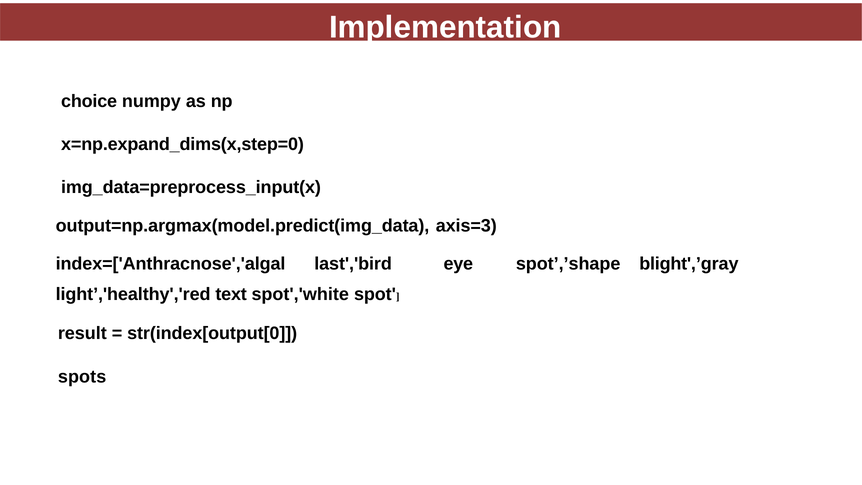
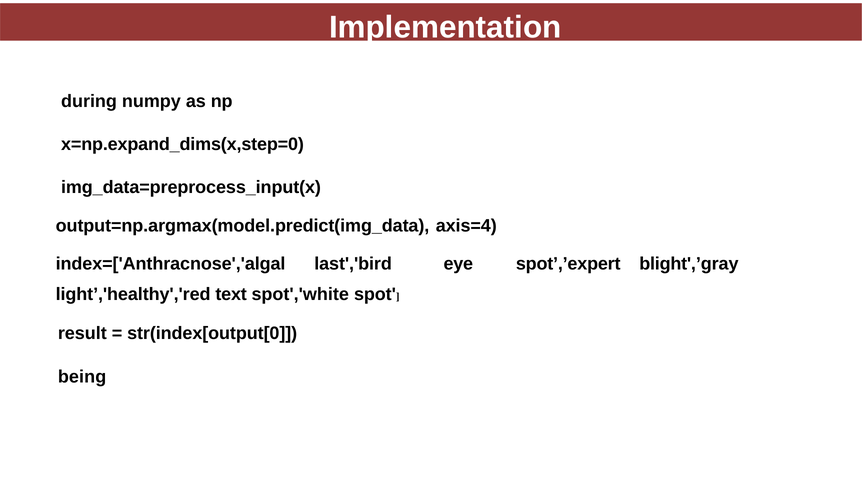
choice: choice -> during
axis=3: axis=3 -> axis=4
spot’,’shape: spot’,’shape -> spot’,’expert
spots: spots -> being
